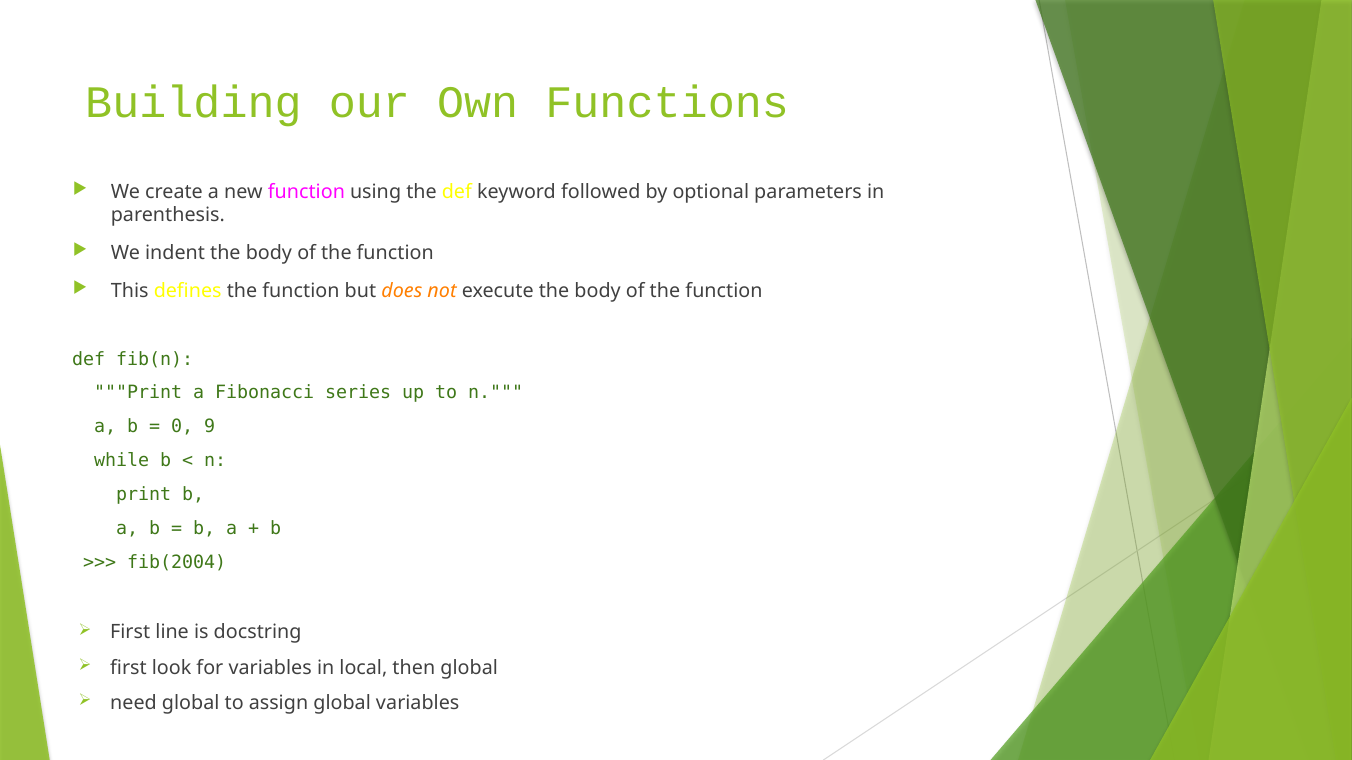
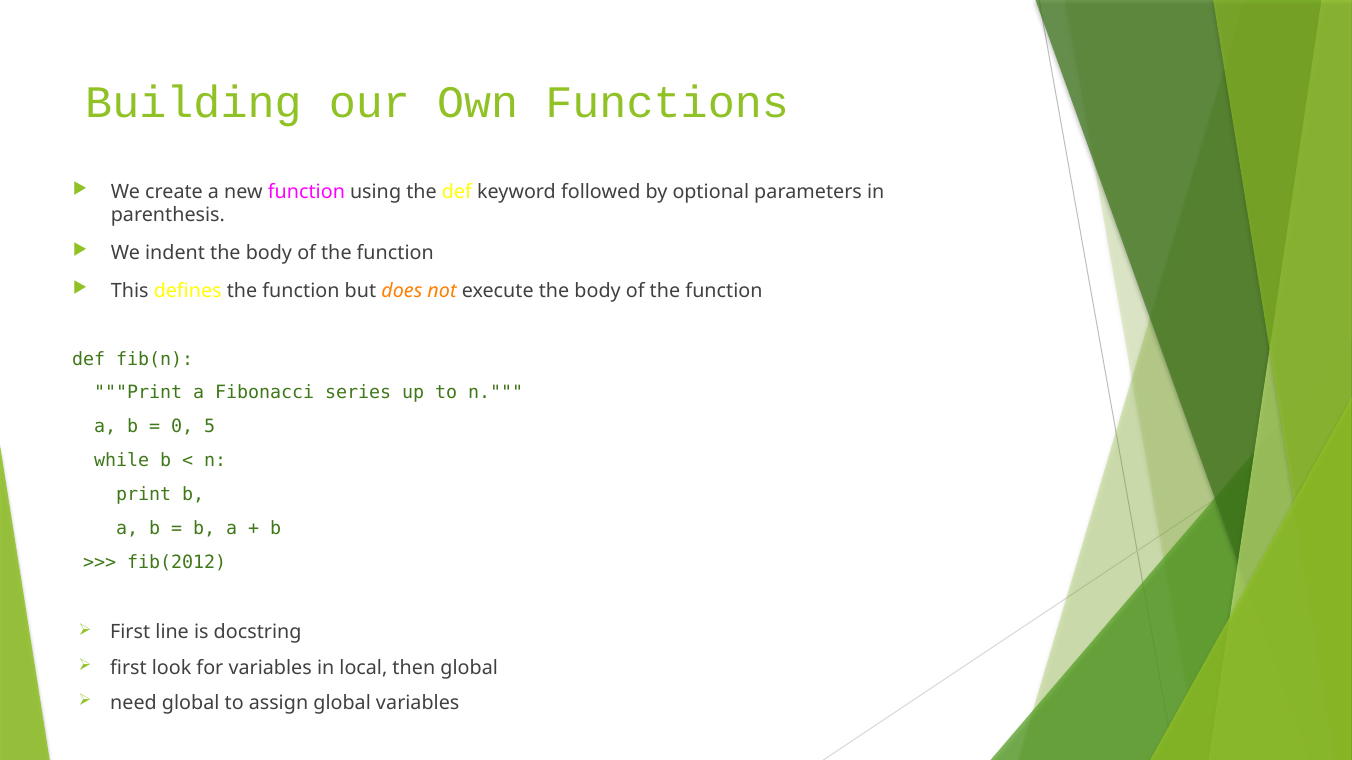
9: 9 -> 5
fib(2004: fib(2004 -> fib(2012
